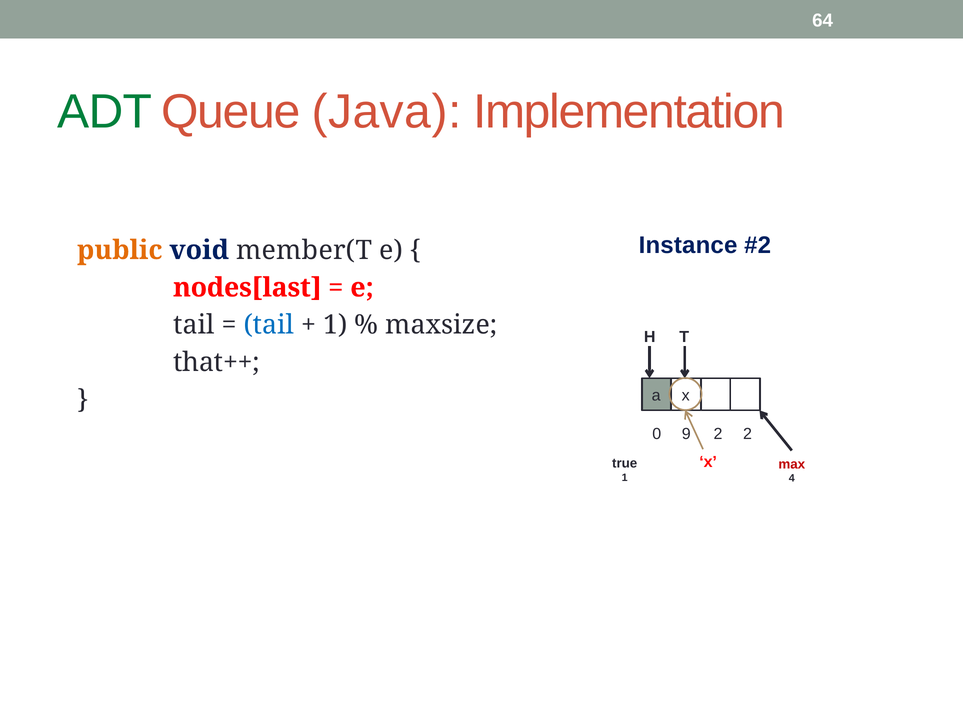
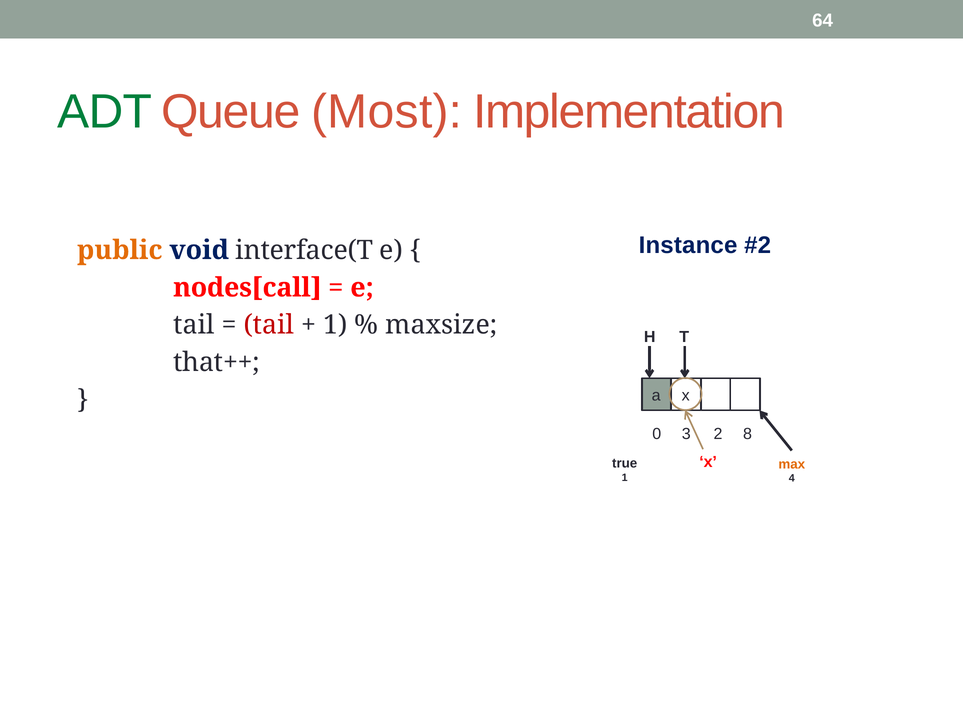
Java: Java -> Most
member(T: member(T -> interface(T
nodes[last: nodes[last -> nodes[call
tail at (269, 325) colour: blue -> red
9: 9 -> 3
2 2: 2 -> 8
max colour: red -> orange
